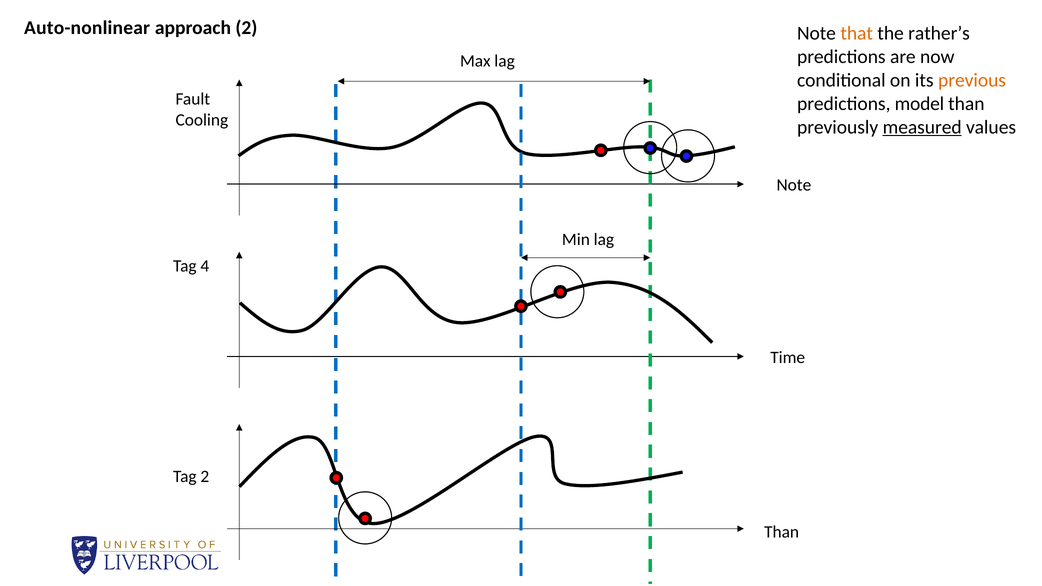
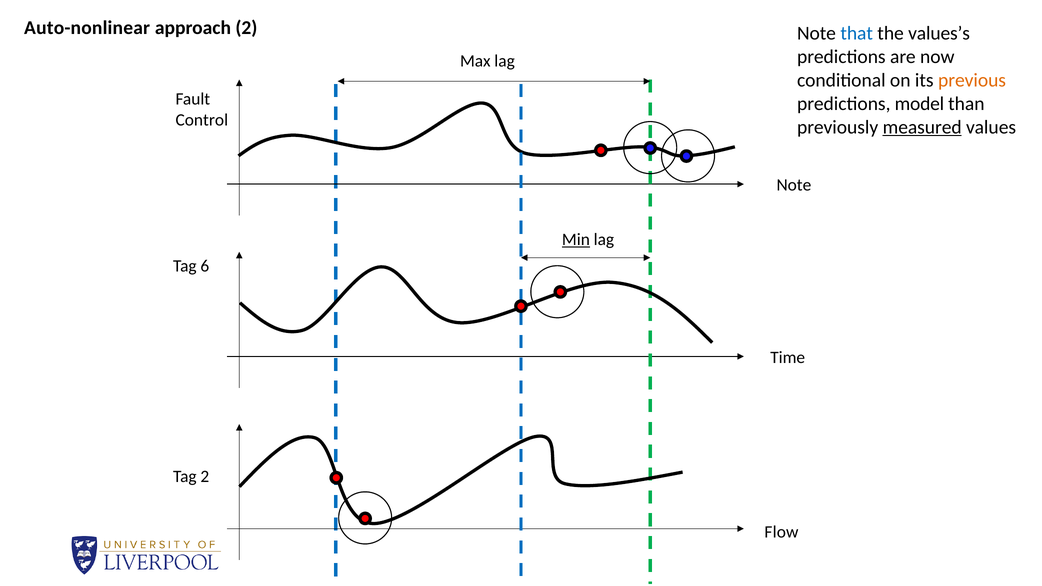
that colour: orange -> blue
rather’s: rather’s -> values’s
Cooling: Cooling -> Control
Min underline: none -> present
4: 4 -> 6
Than at (782, 532): Than -> Flow
